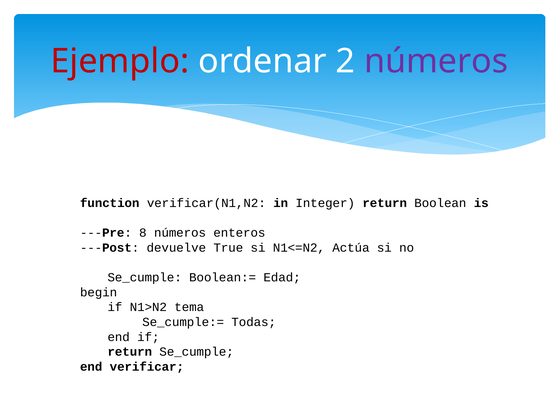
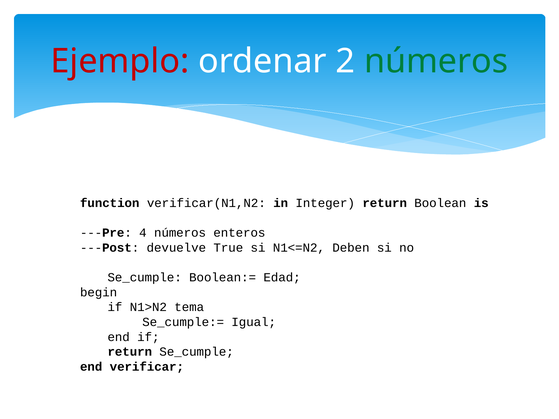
números at (436, 61) colour: purple -> green
8: 8 -> 4
Actúa: Actúa -> Deben
Todas: Todas -> Igual
